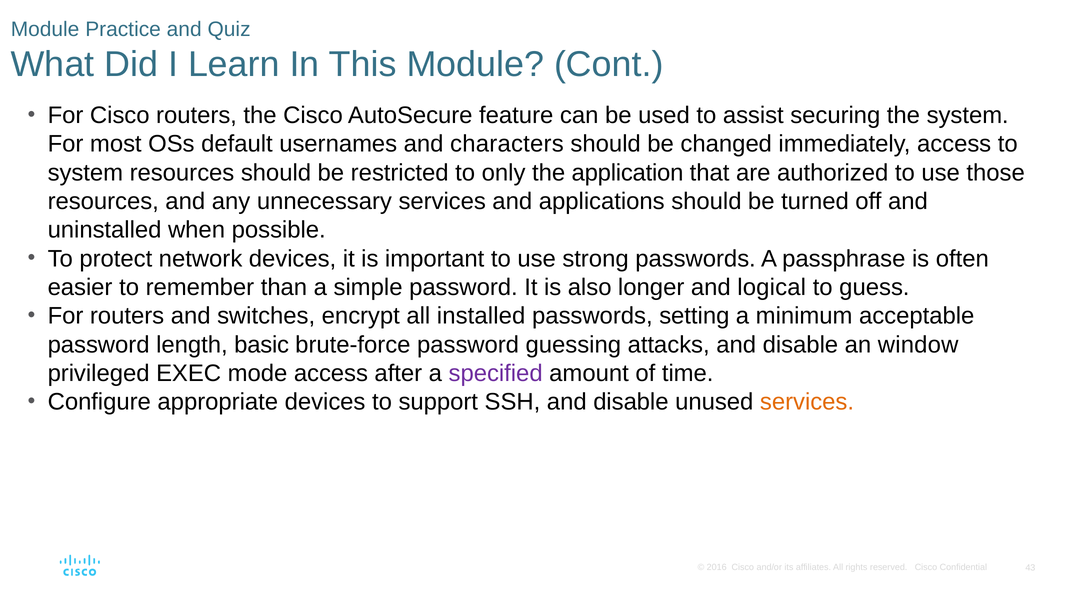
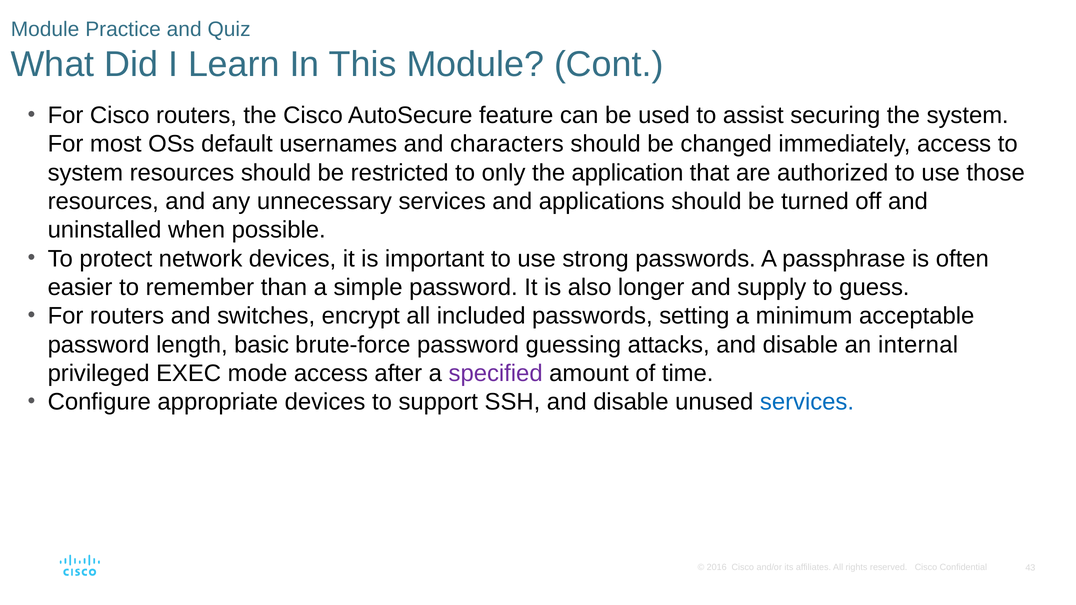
logical: logical -> supply
installed: installed -> included
window: window -> internal
services at (807, 402) colour: orange -> blue
